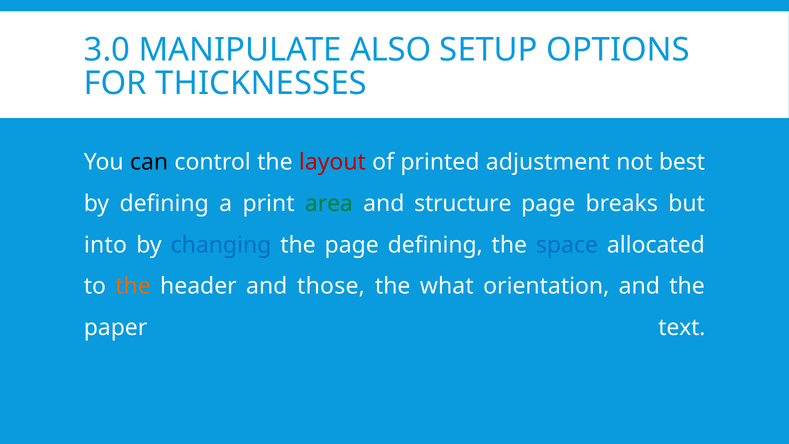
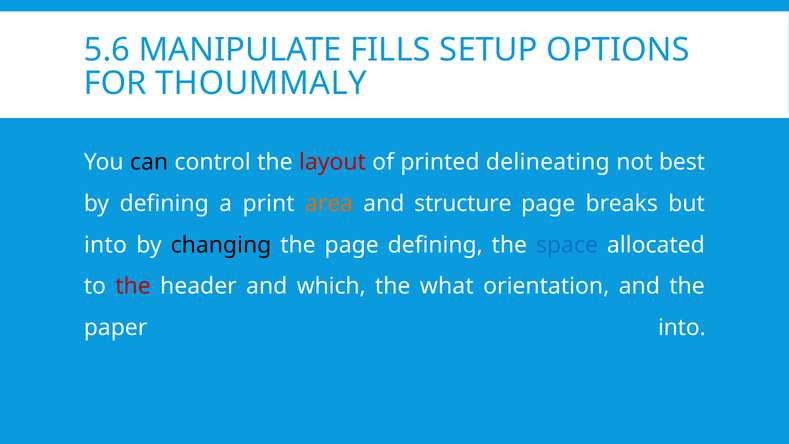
3.0: 3.0 -> 5.6
ALSO: ALSO -> FILLS
THICKNESSES: THICKNESSES -> THOUMMALY
adjustment: adjustment -> delineating
area colour: green -> orange
changing colour: blue -> black
the at (133, 286) colour: orange -> red
those: those -> which
paper text: text -> into
